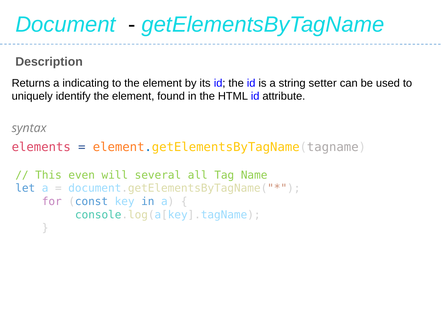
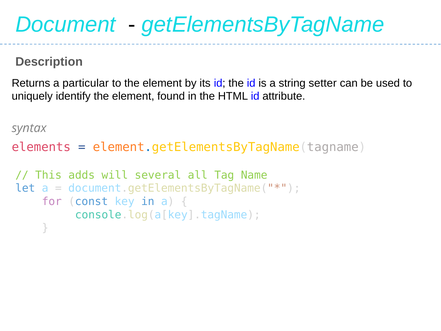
indicating: indicating -> particular
even: even -> adds
